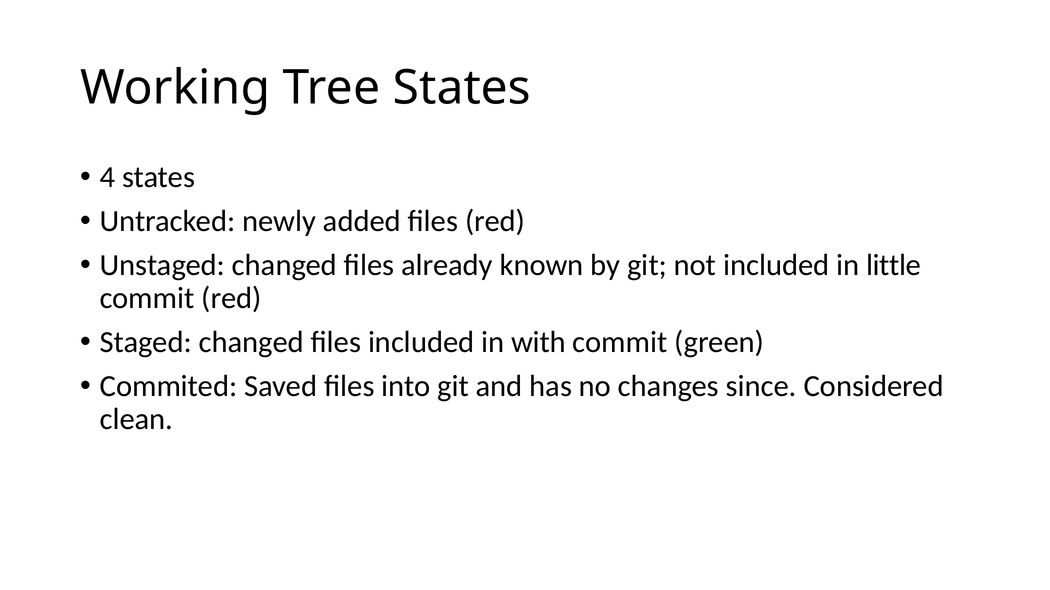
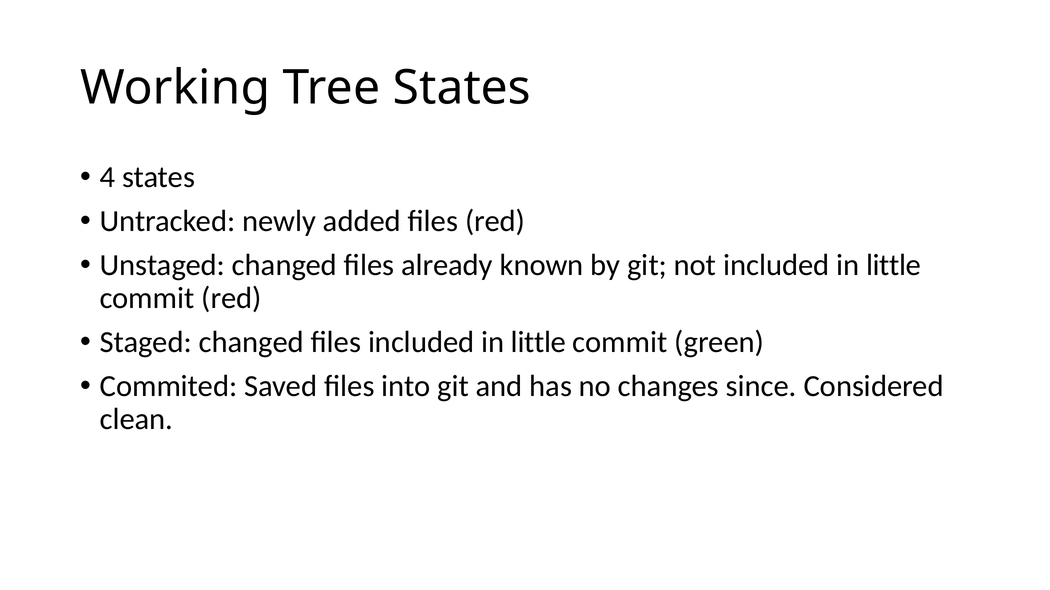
files included in with: with -> little
